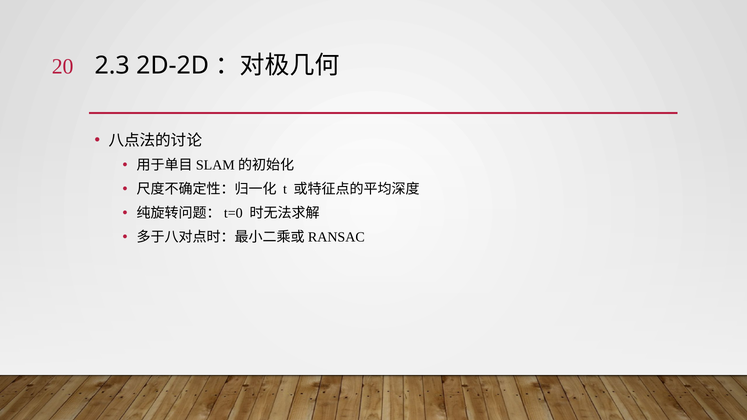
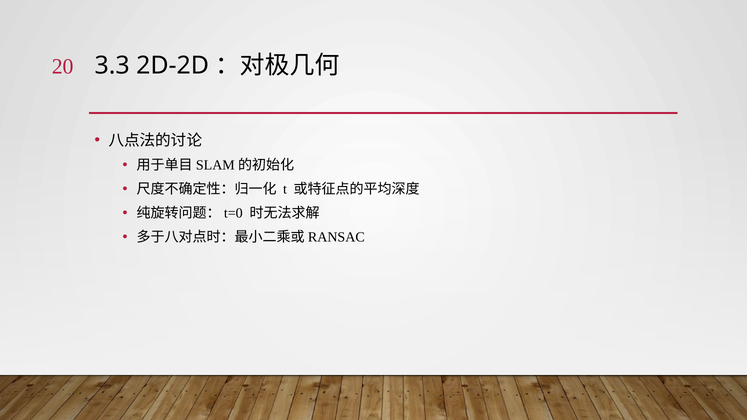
2.3: 2.3 -> 3.3
